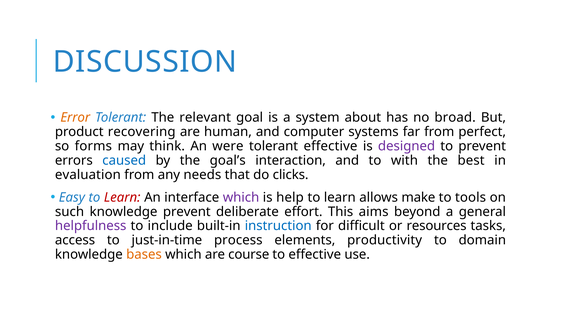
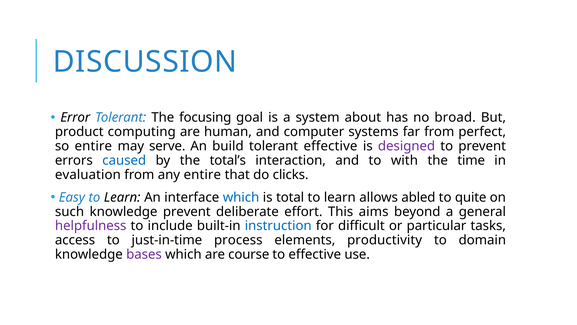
Error colour: orange -> black
relevant: relevant -> focusing
recovering: recovering -> computing
so forms: forms -> entire
think: think -> serve
were: were -> build
goal’s: goal’s -> total’s
best: best -> time
any needs: needs -> entire
Learn at (122, 197) colour: red -> black
which at (241, 197) colour: purple -> blue
help: help -> total
make: make -> abled
tools: tools -> quite
resources: resources -> particular
bases colour: orange -> purple
